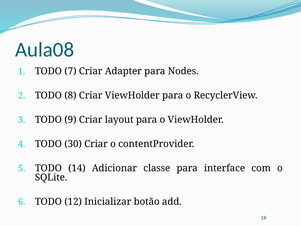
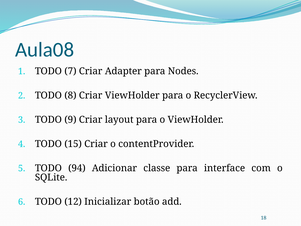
30: 30 -> 15
14: 14 -> 94
